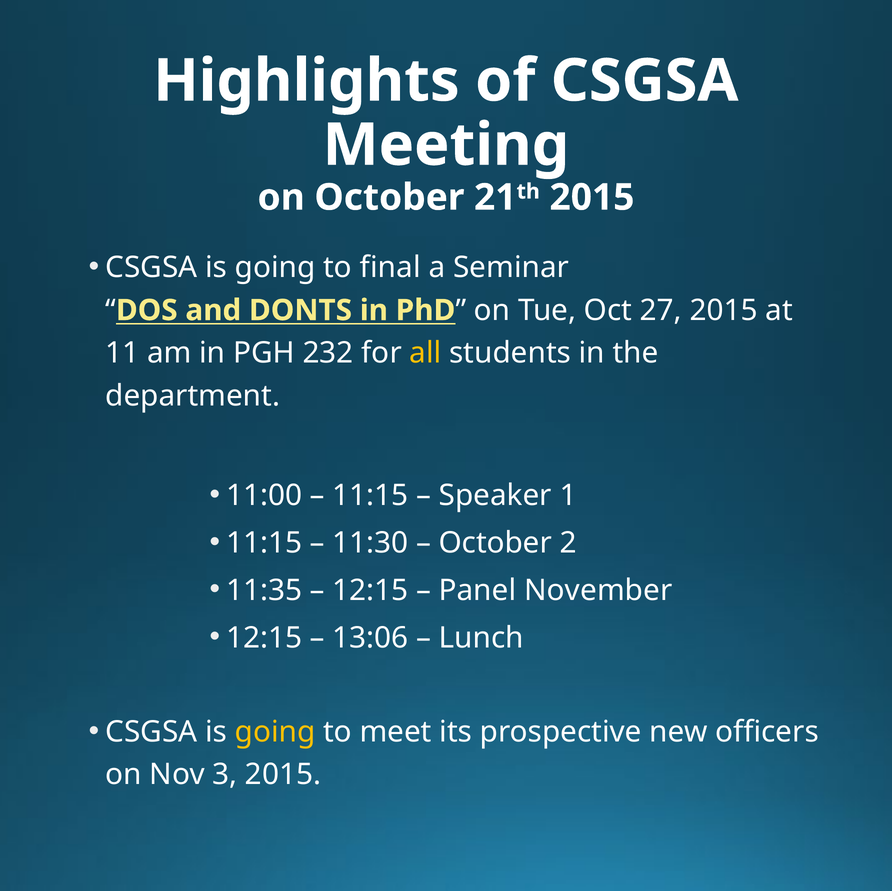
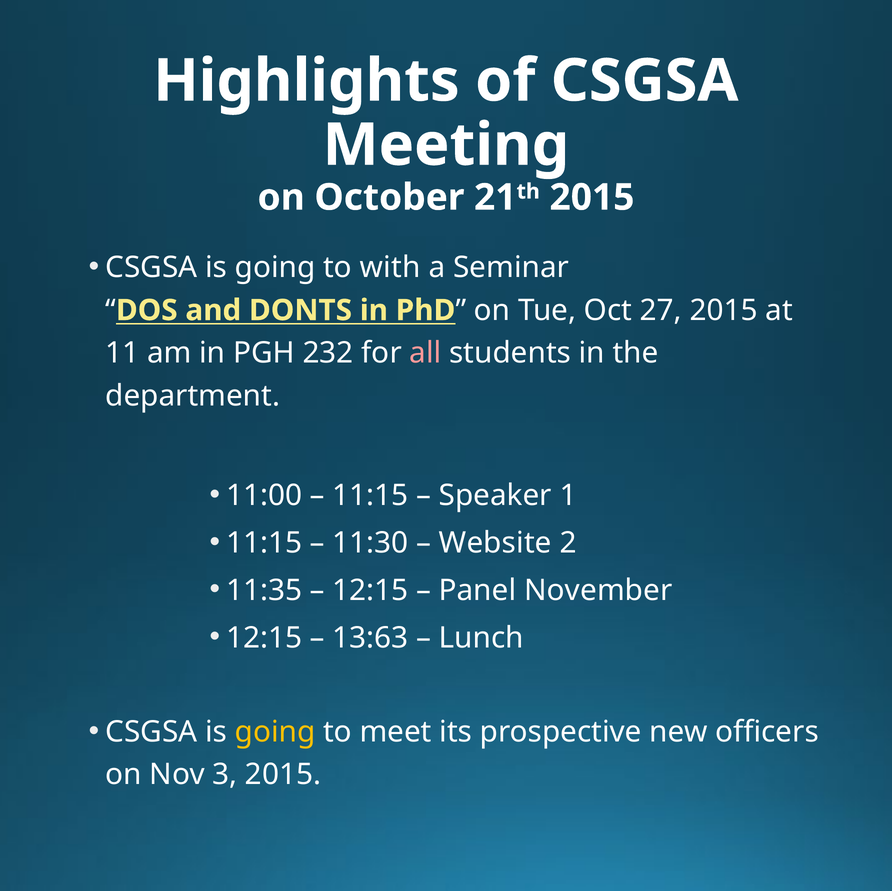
final: final -> with
all colour: yellow -> pink
October at (495, 543): October -> Website
13:06: 13:06 -> 13:63
